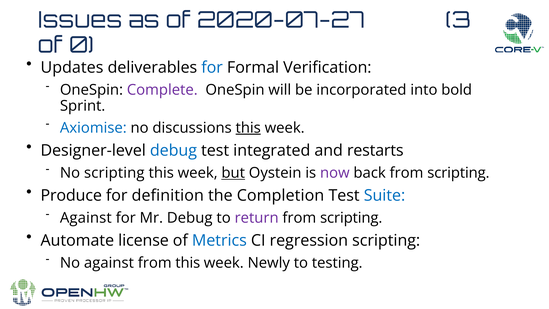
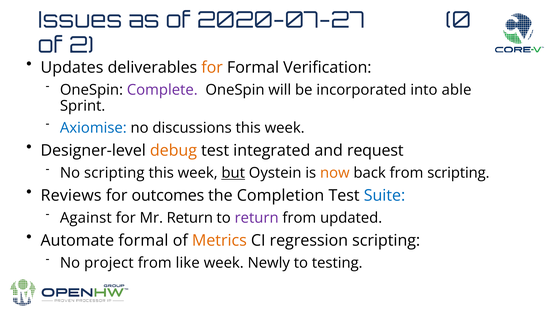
3: 3 -> 0
0: 0 -> 2
for at (212, 67) colour: blue -> orange
bold: bold -> able
this at (248, 128) underline: present -> none
debug at (173, 150) colour: blue -> orange
restarts: restarts -> request
now colour: purple -> orange
Produce: Produce -> Reviews
definition: definition -> outcomes
Mr Debug: Debug -> Return
scripting at (351, 218): scripting -> updated
Automate license: license -> formal
Metrics colour: blue -> orange
No against: against -> project
from this: this -> like
